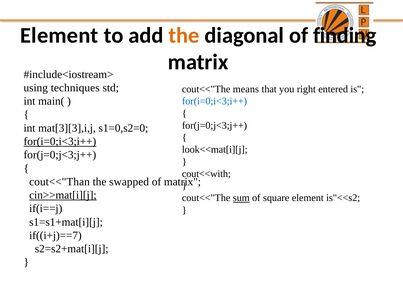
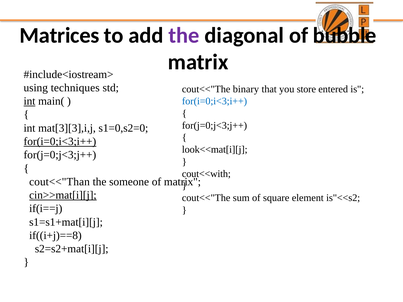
Element at (59, 35): Element -> Matrices
the at (184, 35) colour: orange -> purple
finding: finding -> bubble
means: means -> binary
right: right -> store
int at (30, 101) underline: none -> present
swapped: swapped -> someone
sum underline: present -> none
if((i+j)==7: if((i+j)==7 -> if((i+j)==8
